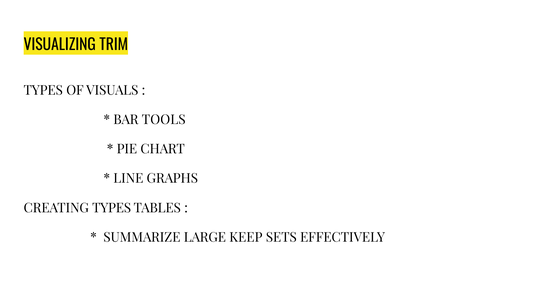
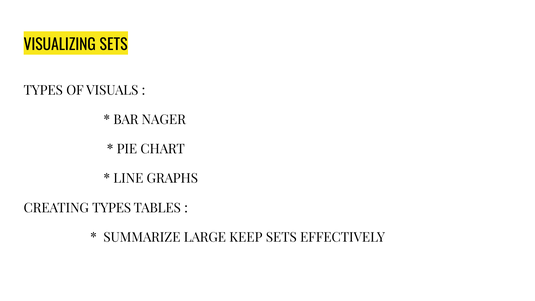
VISUALIZING TRIM: TRIM -> SETS
TOOLS: TOOLS -> NAGER
